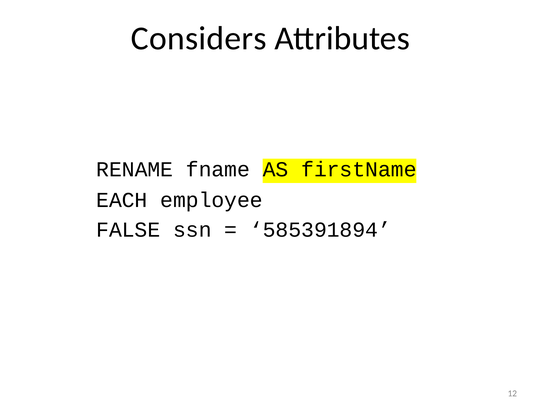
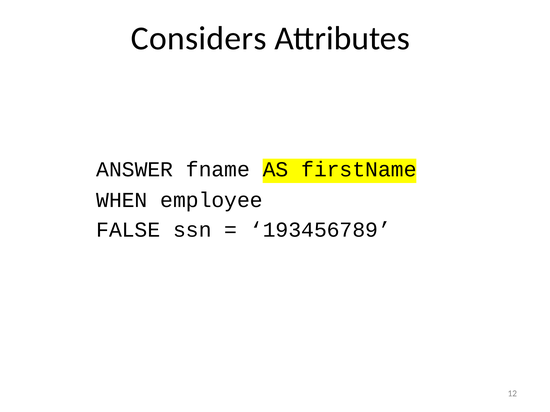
RENAME: RENAME -> ANSWER
EACH: EACH -> WHEN
585391894: 585391894 -> 193456789
